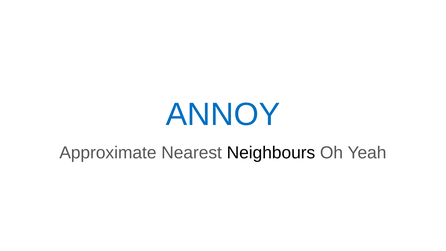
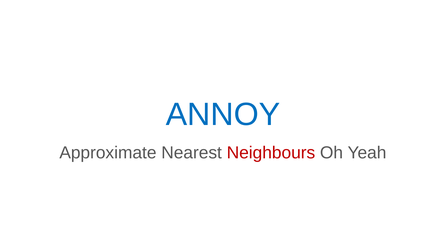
Neighbours colour: black -> red
